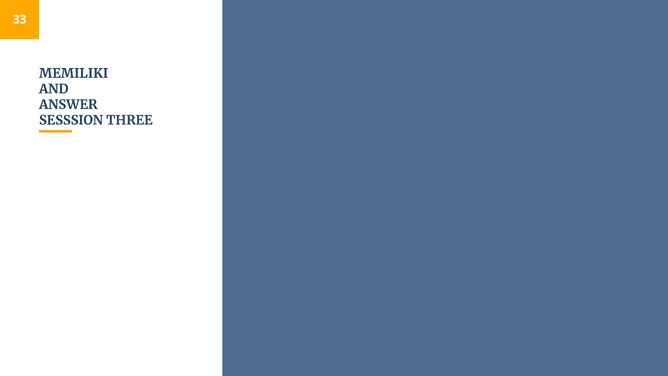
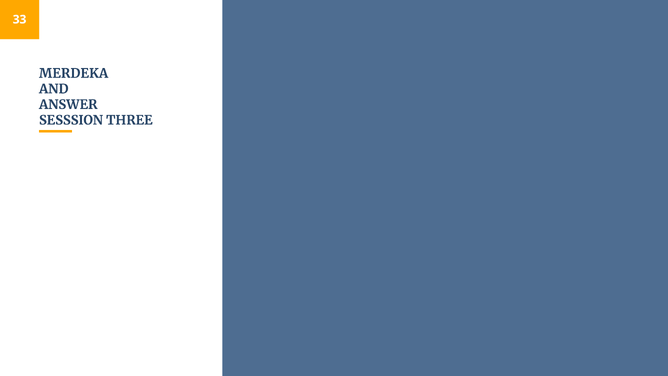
MEMILIKI: MEMILIKI -> MERDEKA
